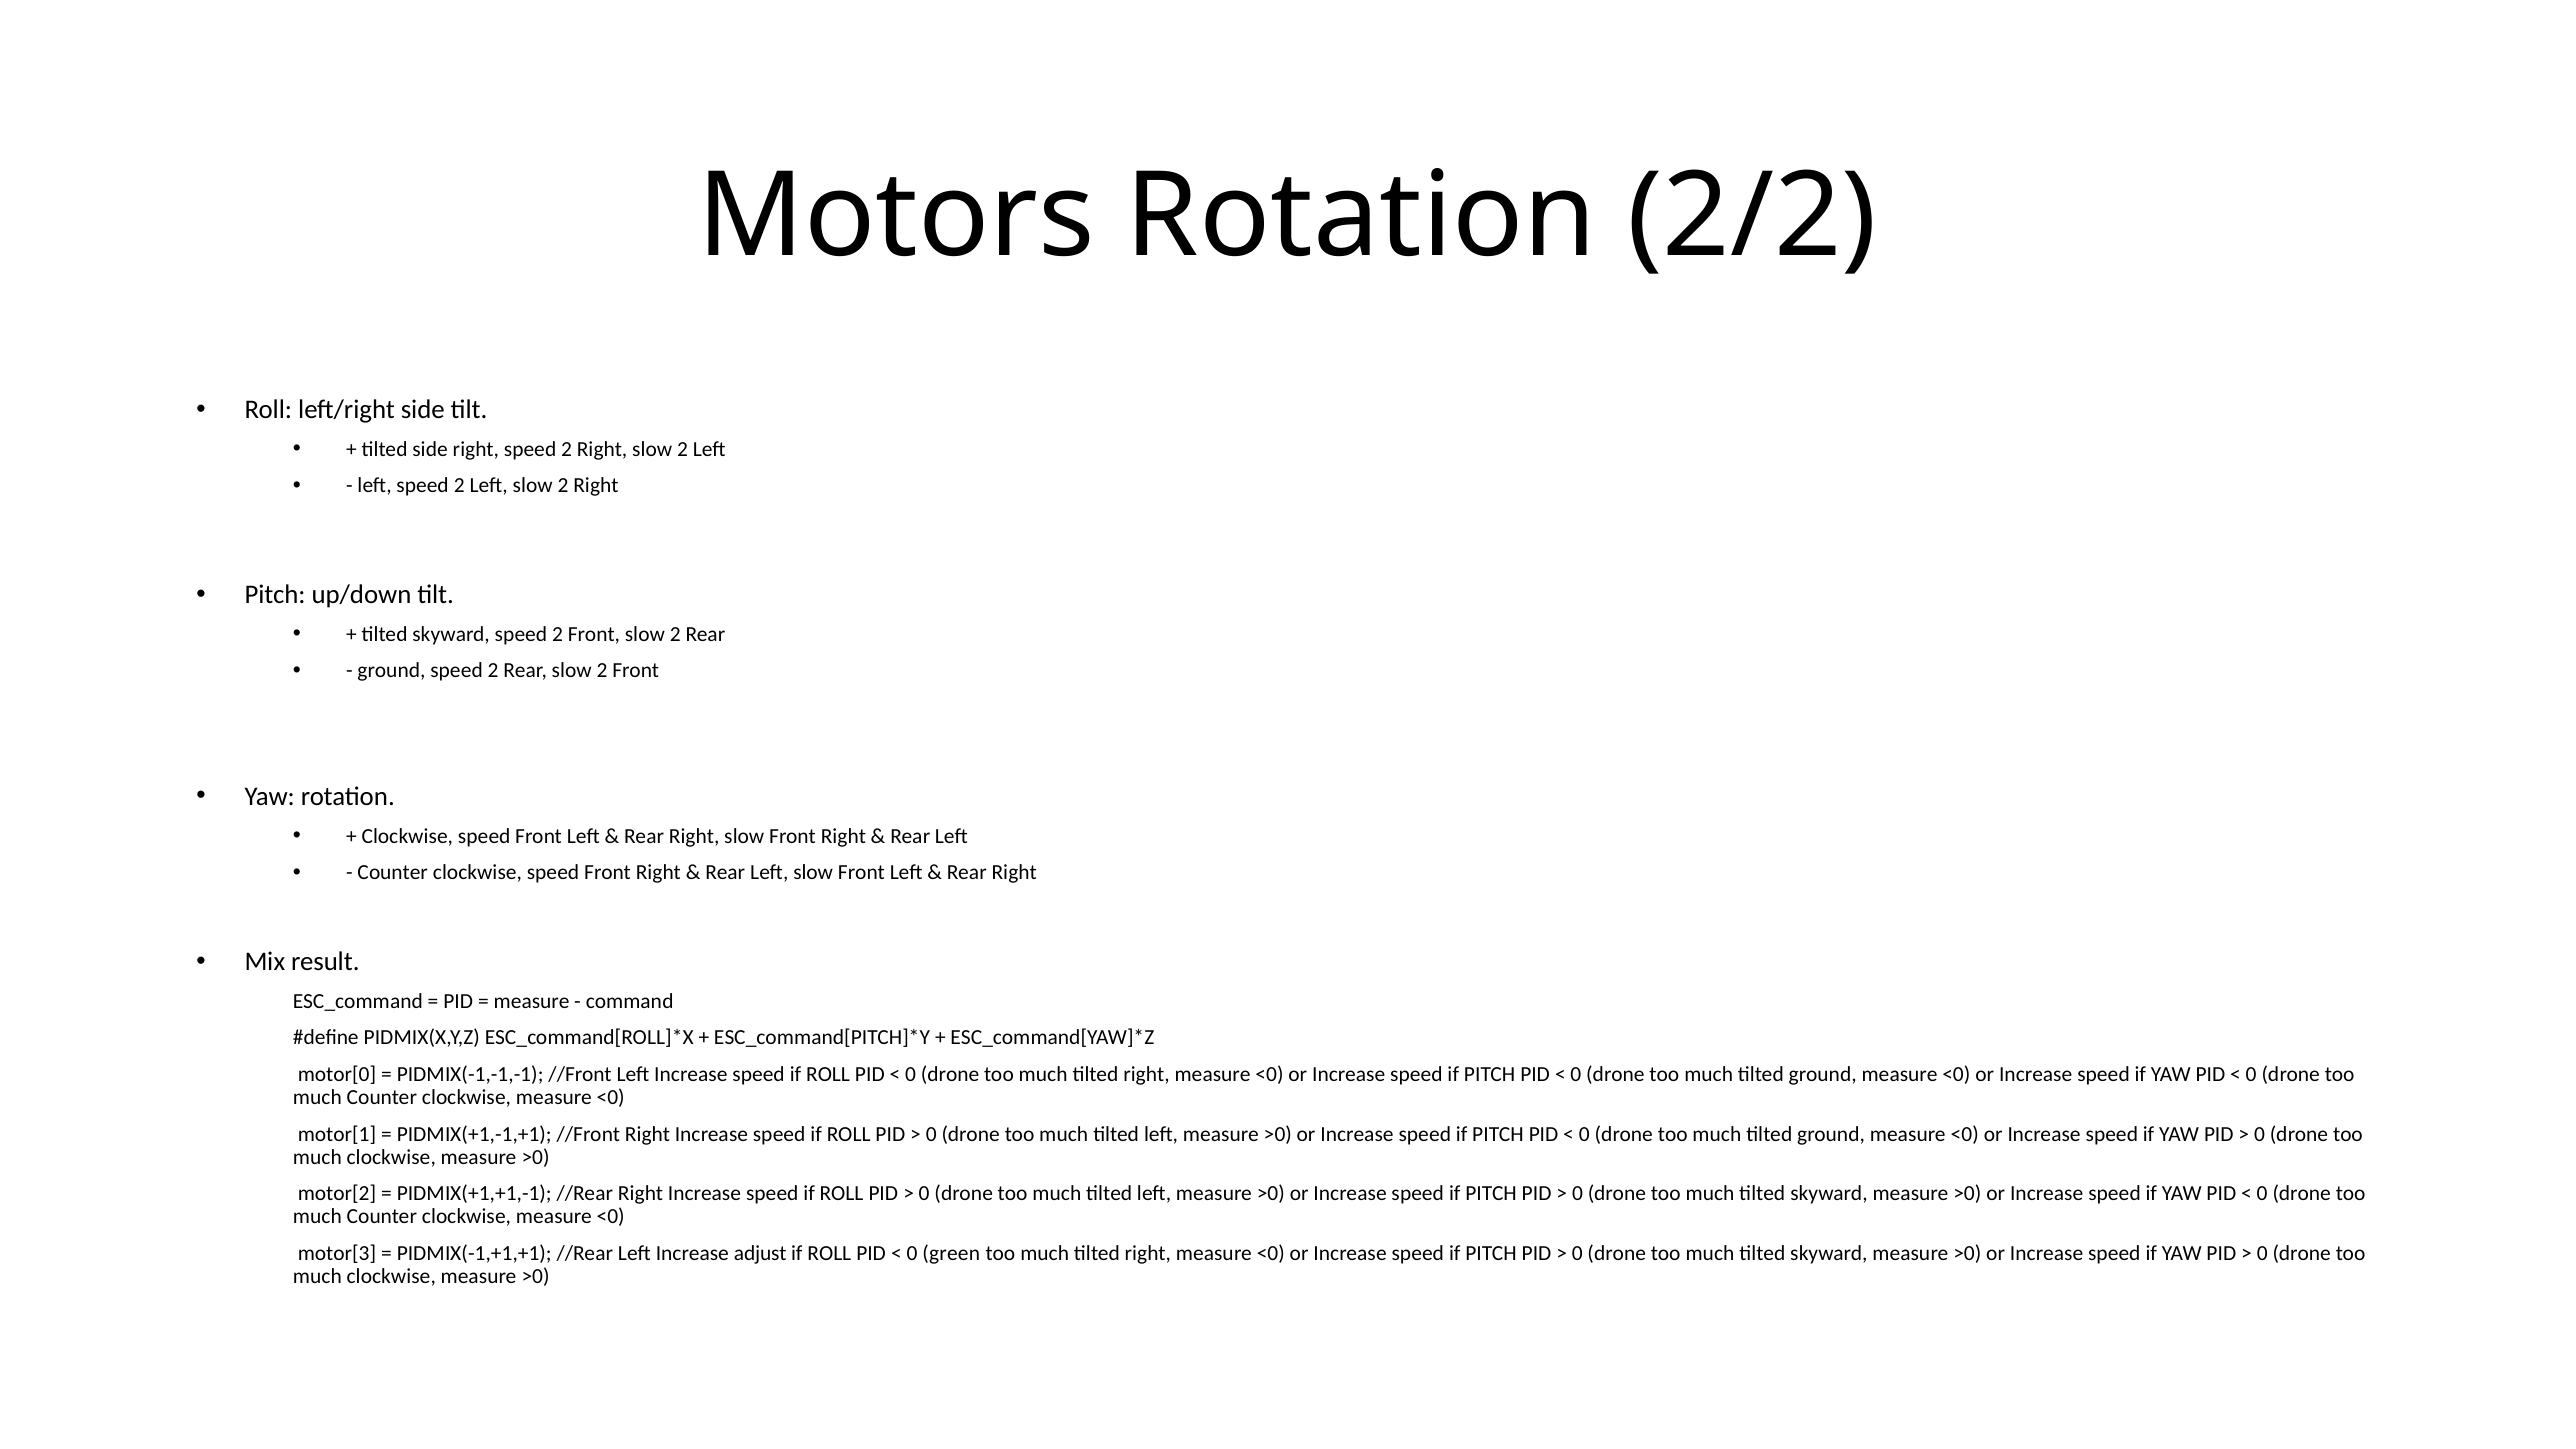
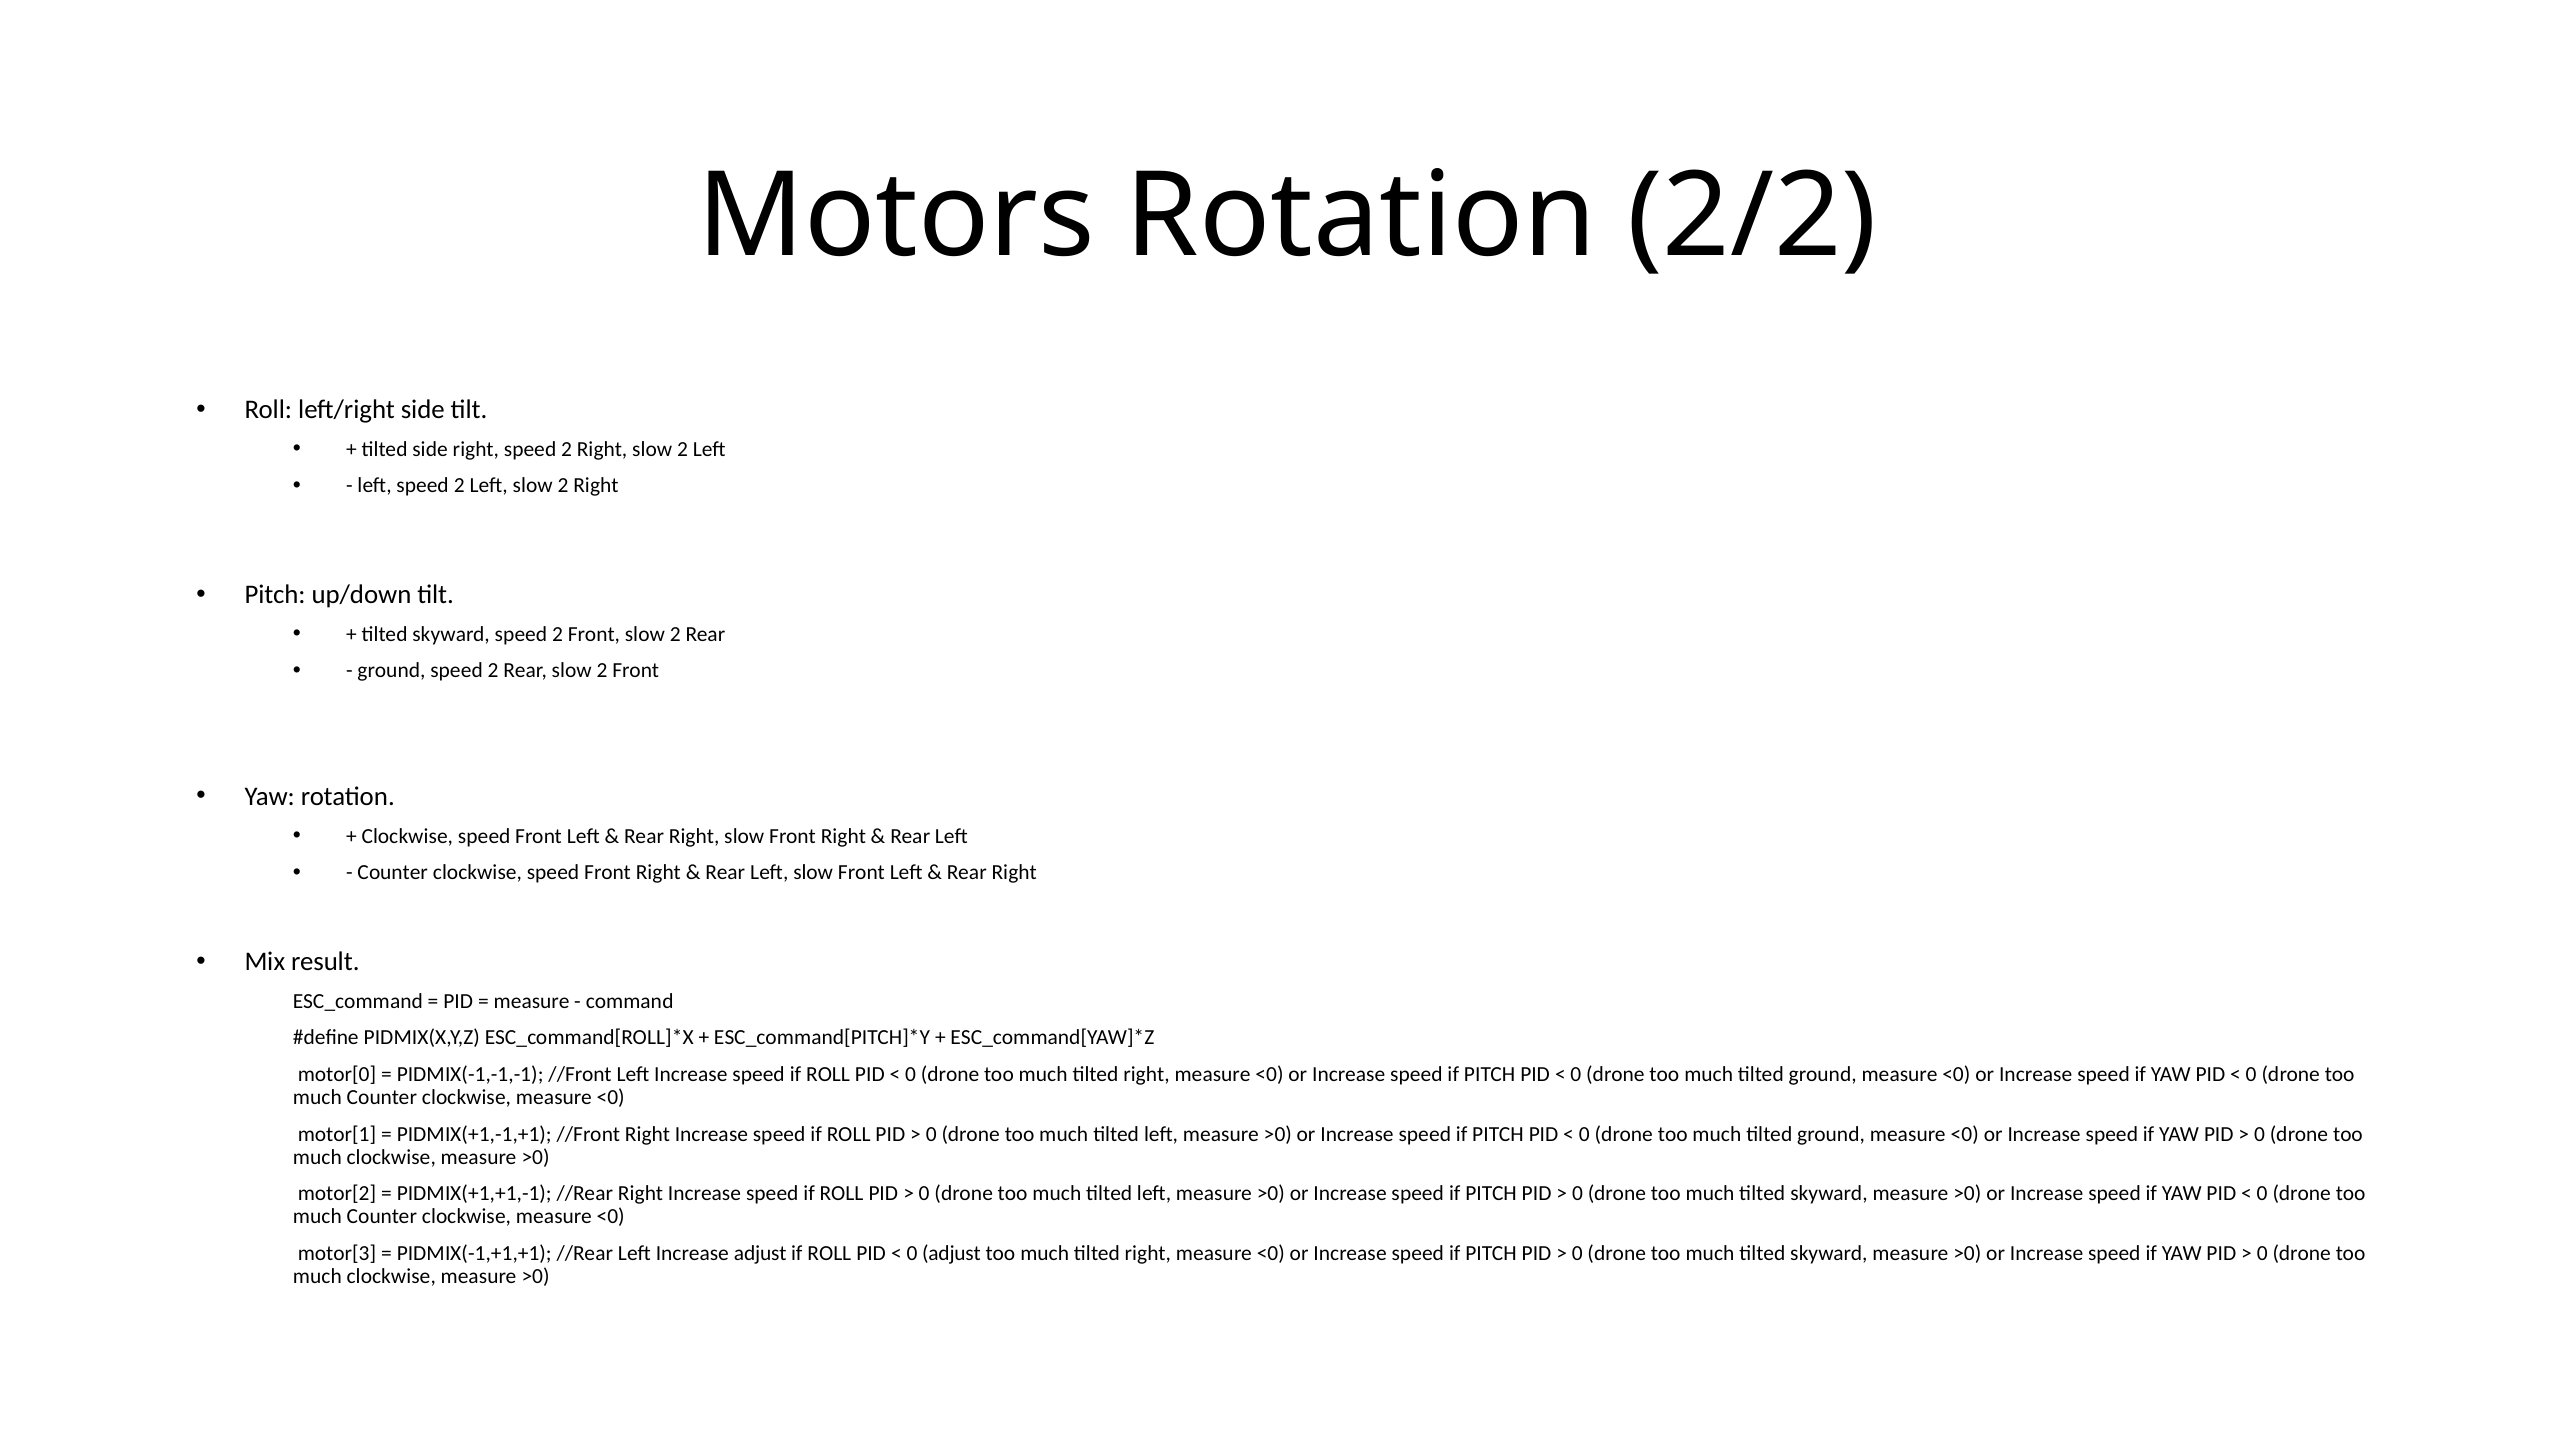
0 green: green -> adjust
